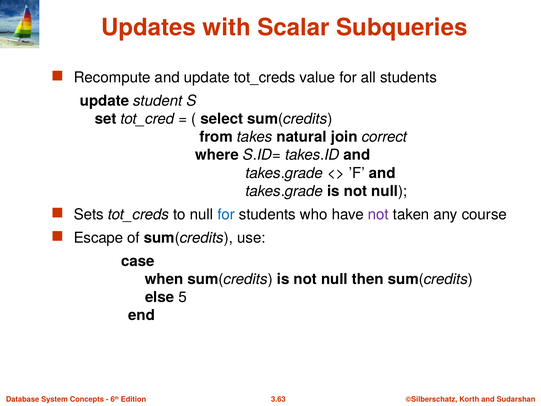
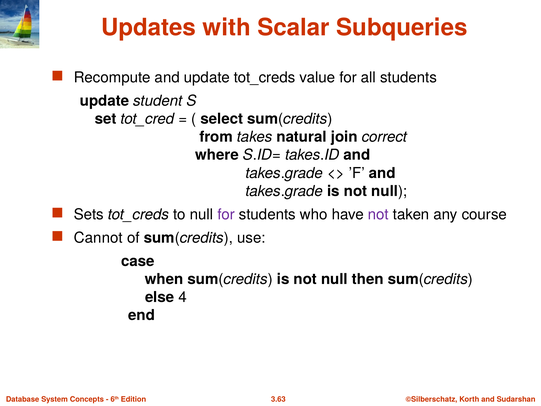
for at (226, 214) colour: blue -> purple
Escape: Escape -> Cannot
5: 5 -> 4
